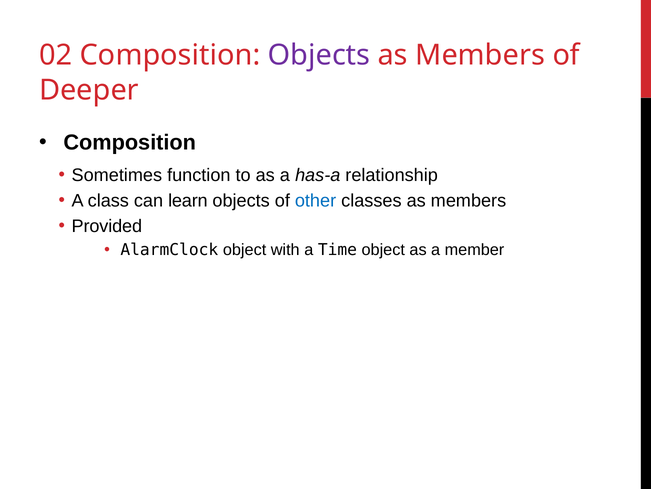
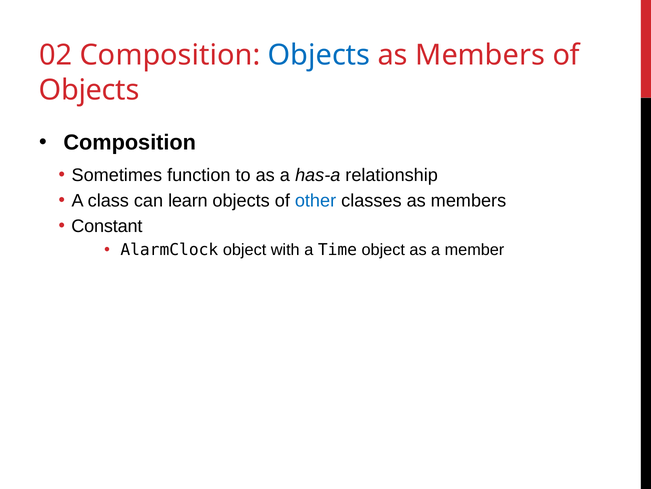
Objects at (319, 55) colour: purple -> blue
Deeper at (89, 90): Deeper -> Objects
Provided: Provided -> Constant
